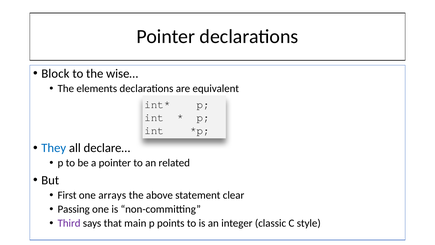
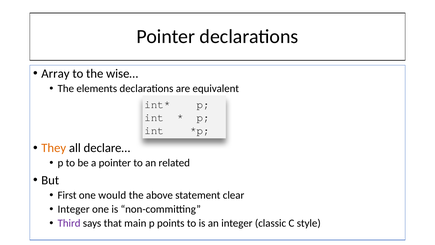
Block: Block -> Array
They colour: blue -> orange
arrays: arrays -> would
Passing at (74, 209): Passing -> Integer
